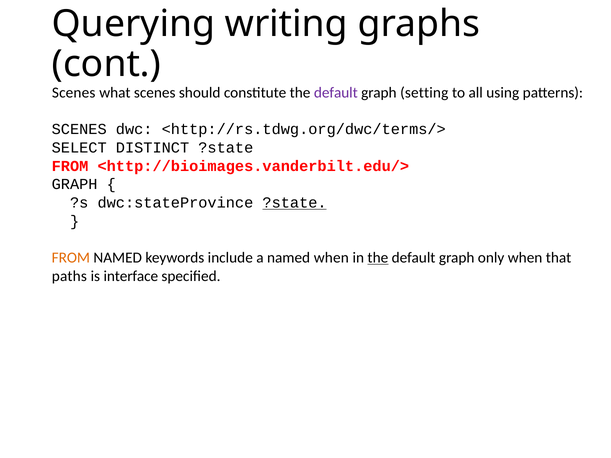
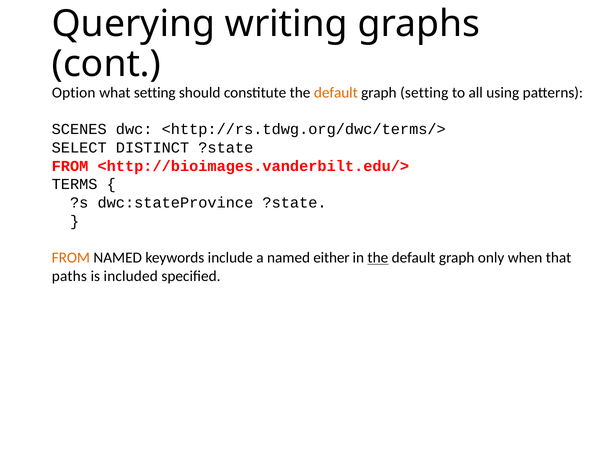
Scenes at (74, 93): Scenes -> Option
what scenes: scenes -> setting
default at (336, 93) colour: purple -> orange
GRAPH at (75, 184): GRAPH -> TERMS
?state at (295, 203) underline: present -> none
named when: when -> either
interface: interface -> included
